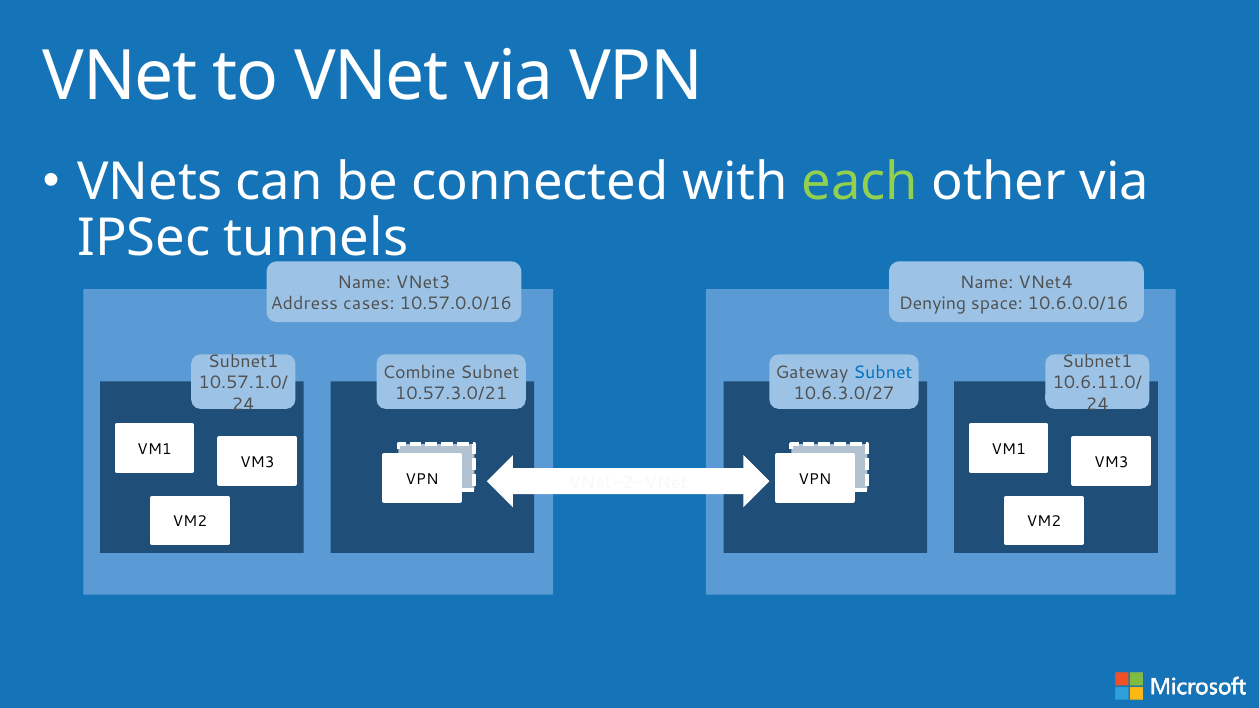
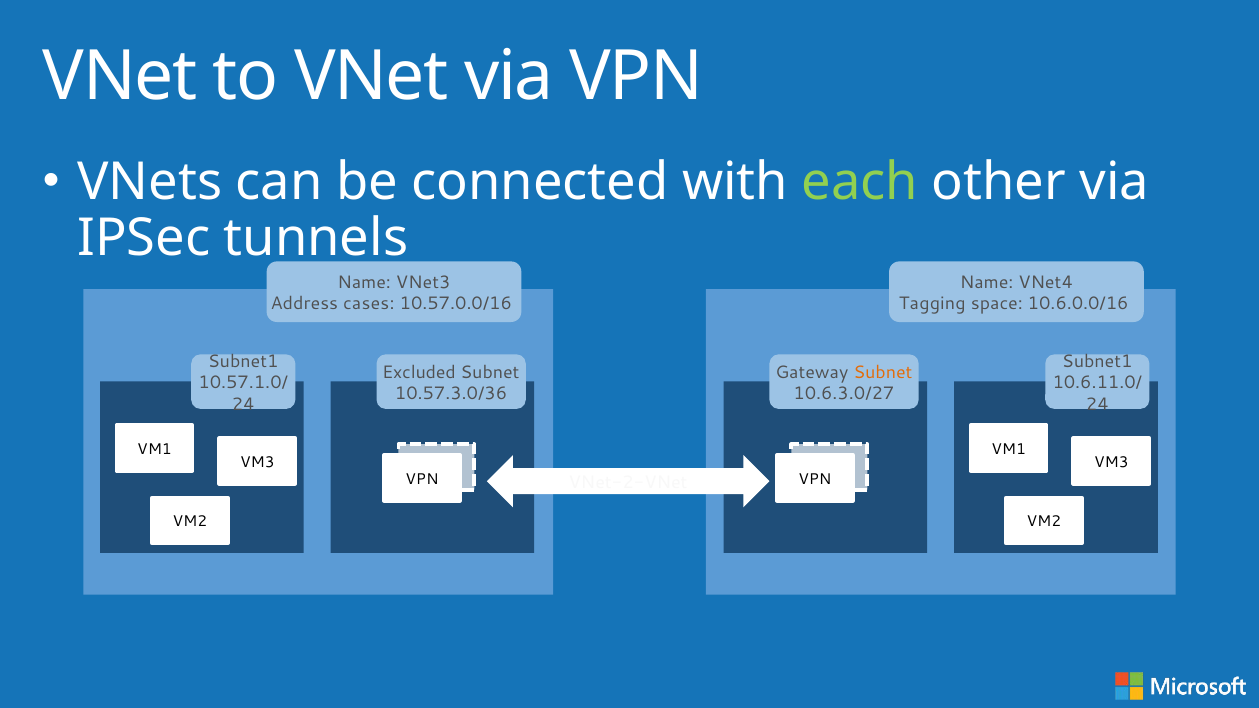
Denying: Denying -> Tagging
Combine: Combine -> Excluded
Subnet at (883, 372) colour: blue -> orange
10.57.3.0/21: 10.57.3.0/21 -> 10.57.3.0/36
